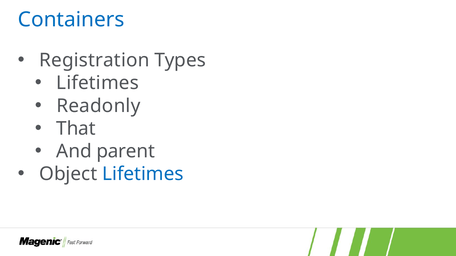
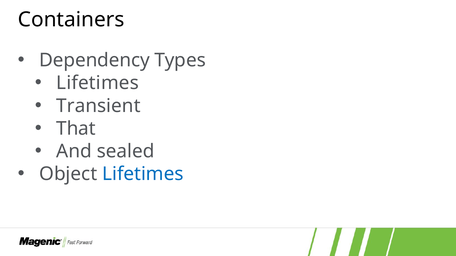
Containers colour: blue -> black
Registration: Registration -> Dependency
Readonly: Readonly -> Transient
parent: parent -> sealed
